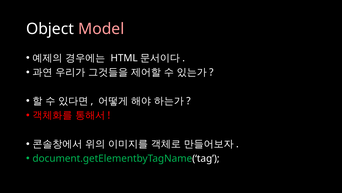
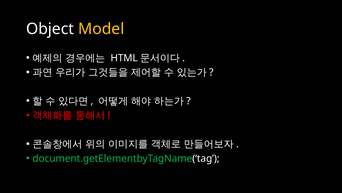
Model colour: pink -> yellow
